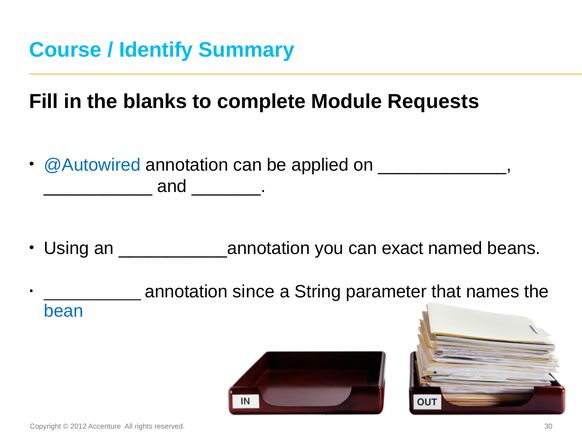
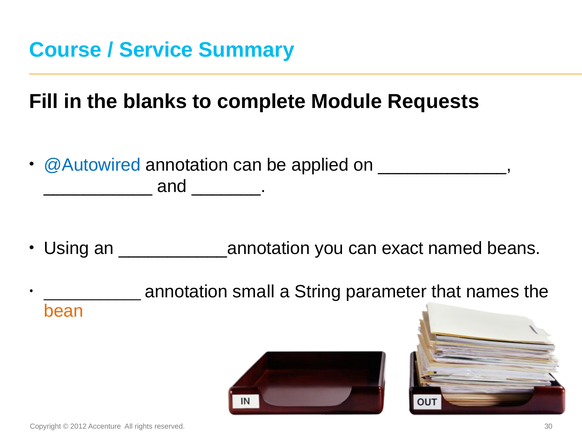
Identify: Identify -> Service
since: since -> small
bean colour: blue -> orange
